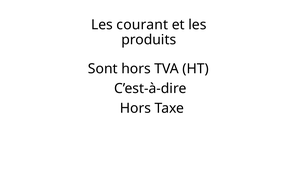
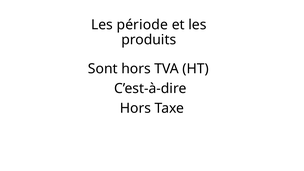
courant: courant -> période
